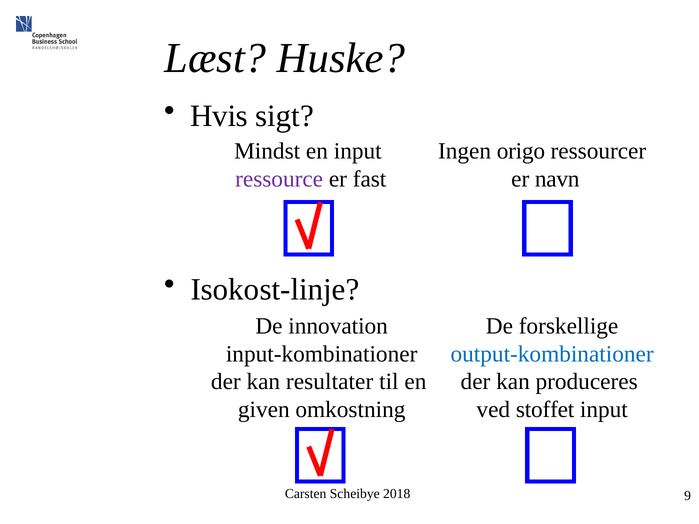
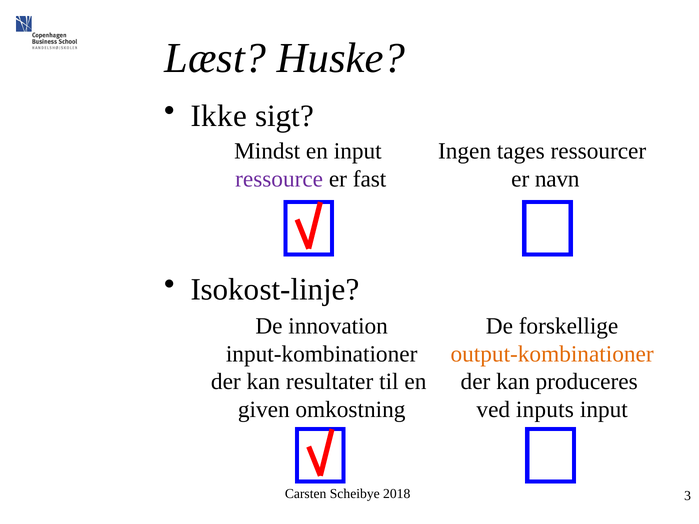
Hvis: Hvis -> Ikke
origo: origo -> tages
output-kombinationer colour: blue -> orange
stoffet: stoffet -> inputs
9: 9 -> 3
